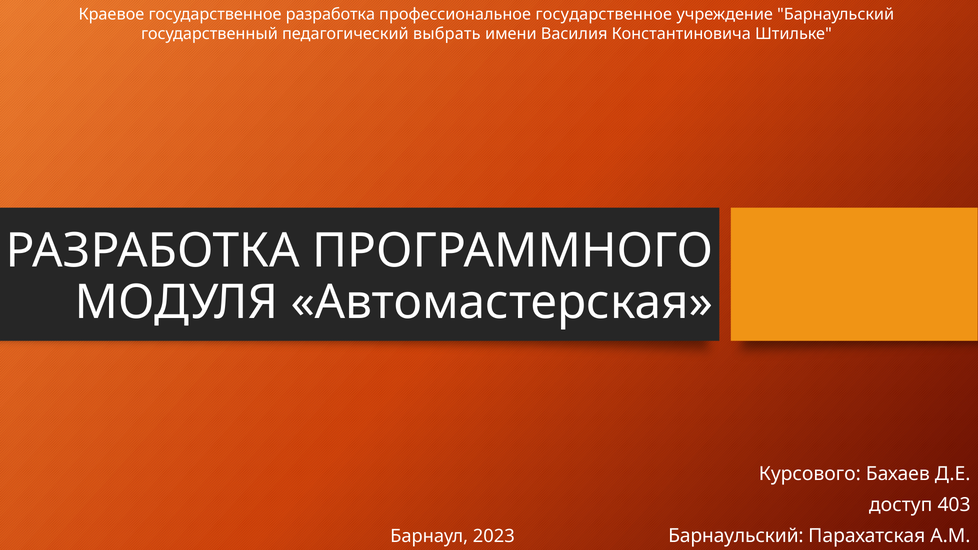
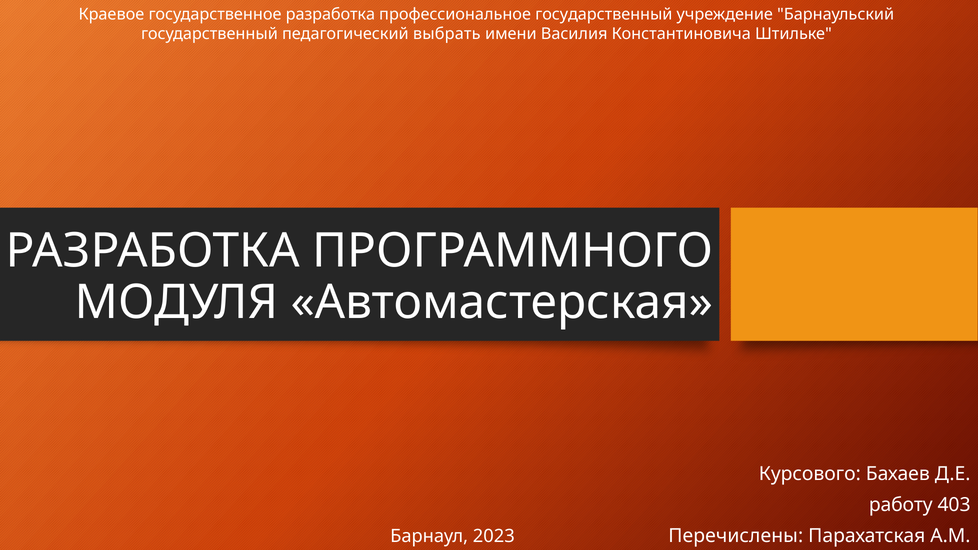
профессиональное государственное: государственное -> государственный
доступ: доступ -> работу
Барнаульский at (736, 536): Барнаульский -> Перечислены
